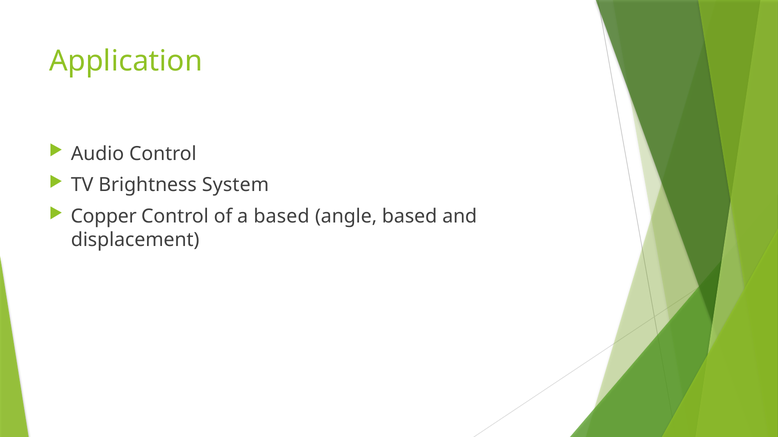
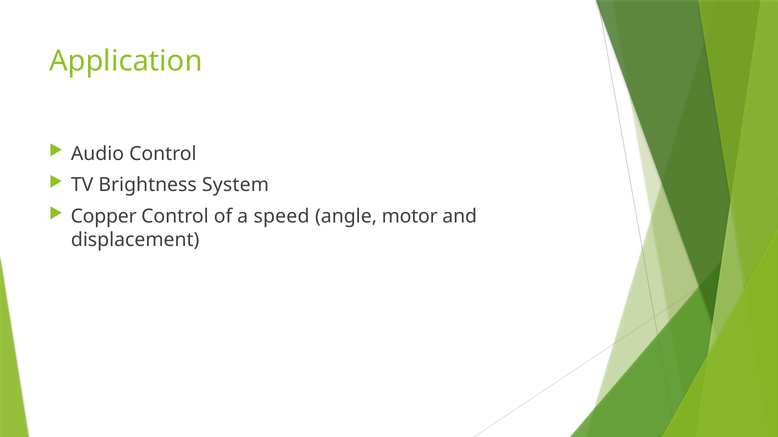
a based: based -> speed
angle based: based -> motor
